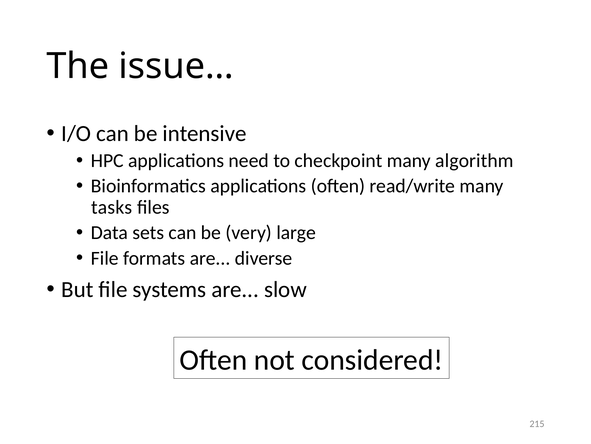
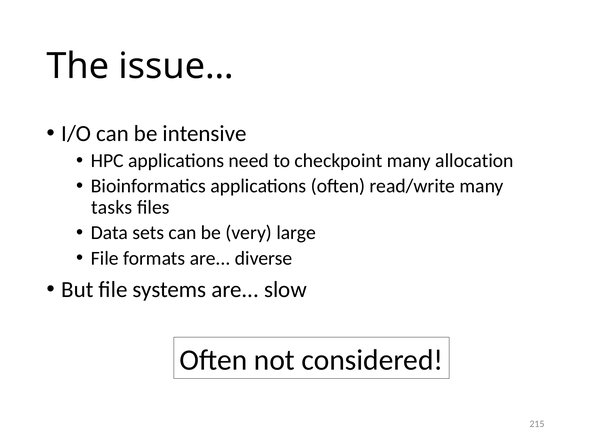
algorithm: algorithm -> allocation
